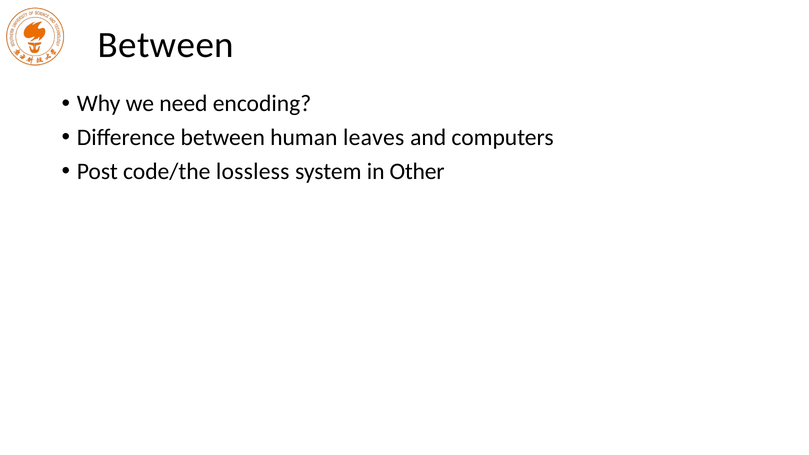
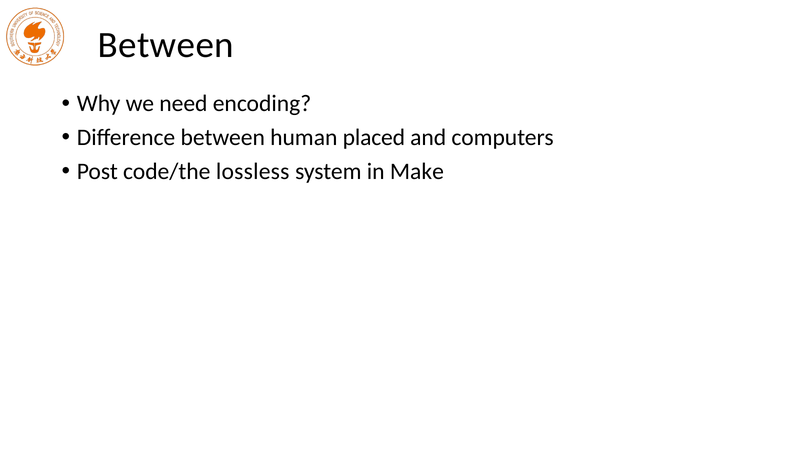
leaves: leaves -> placed
Other: Other -> Make
